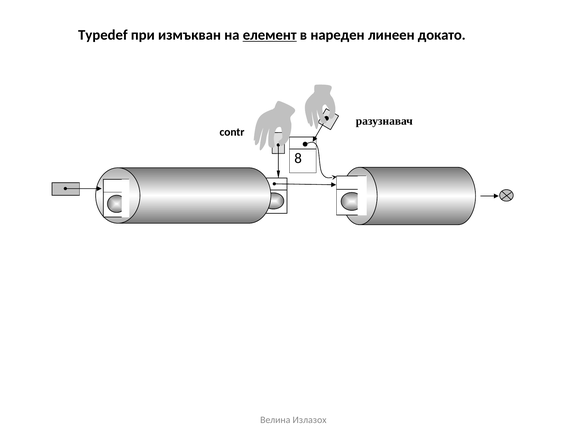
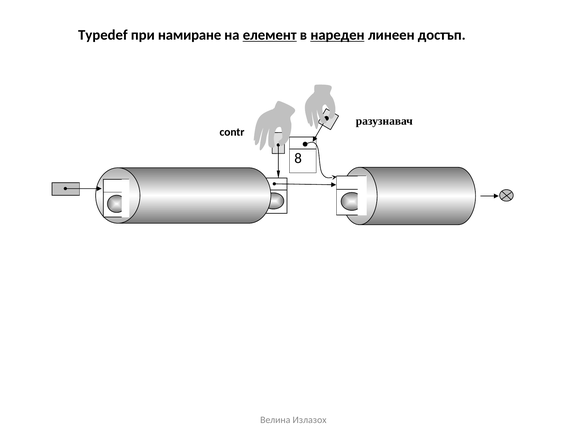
измъкван: измъкван -> намиране
нареден underline: none -> present
докато: докато -> достъп
